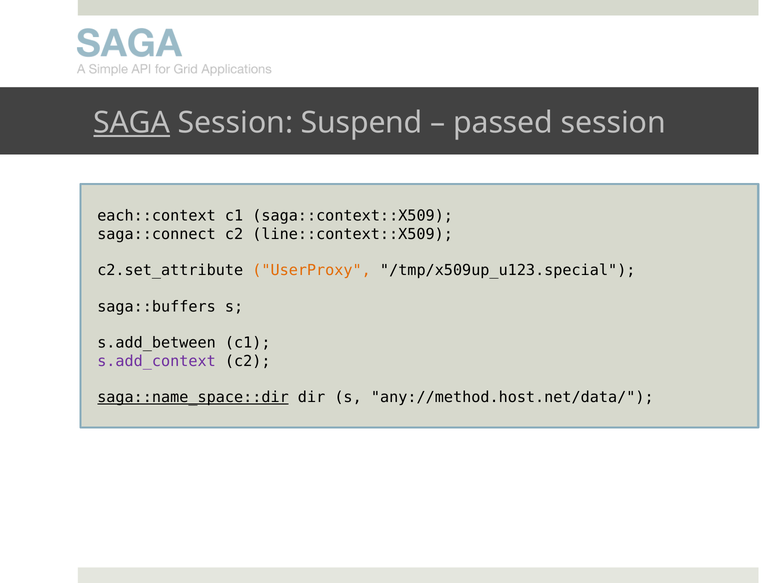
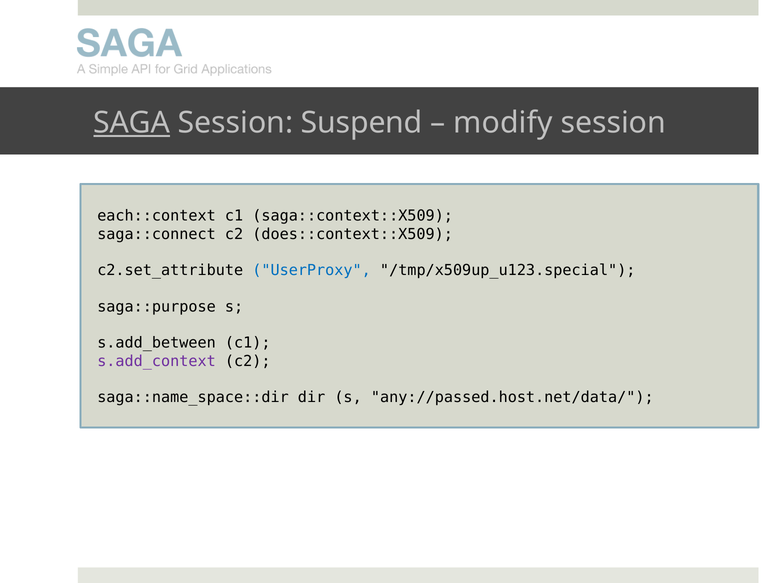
passed: passed -> modify
line::context::X509: line::context::X509 -> does::context::X509
UserProxy colour: orange -> blue
saga::buffers: saga::buffers -> saga::purpose
saga::name_space::dir underline: present -> none
any://method.host.net/data/: any://method.host.net/data/ -> any://passed.host.net/data/
